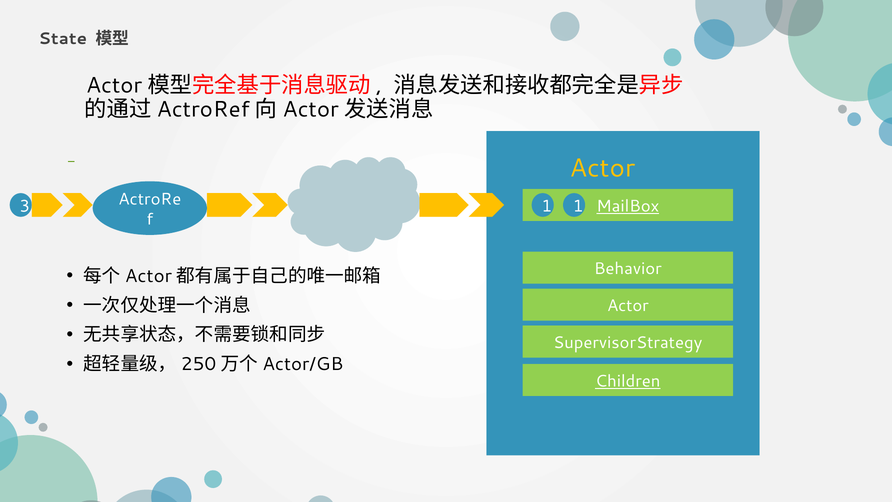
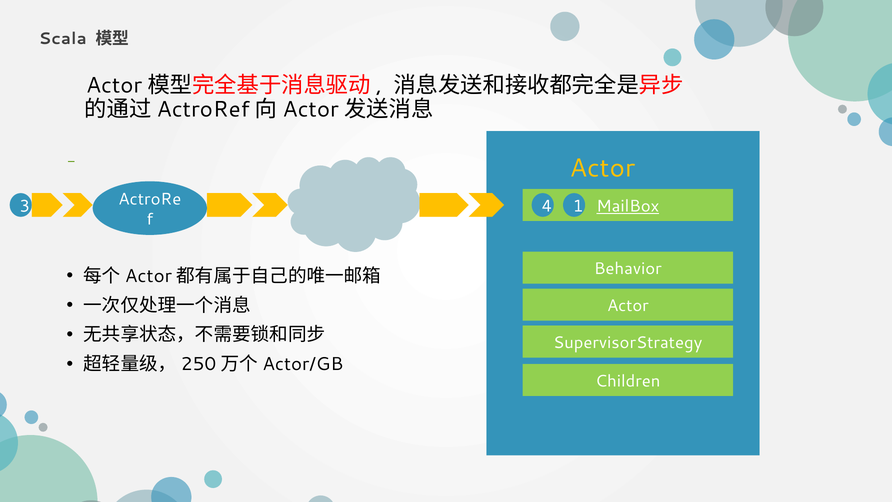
State: State -> Scala
3 1: 1 -> 4
Children underline: present -> none
